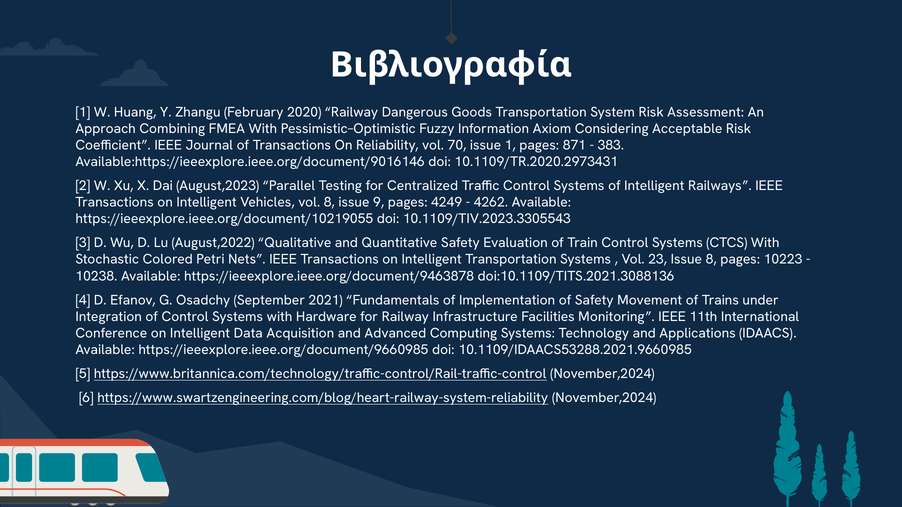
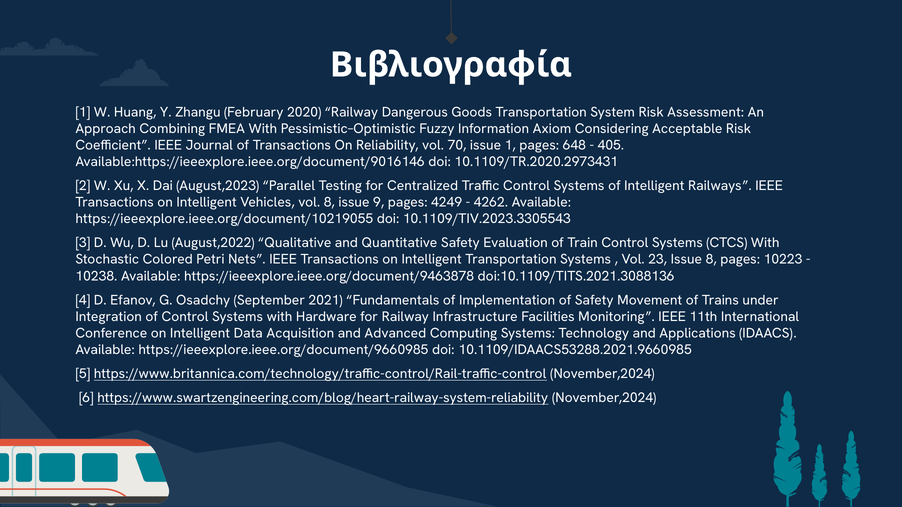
871: 871 -> 648
383: 383 -> 405
